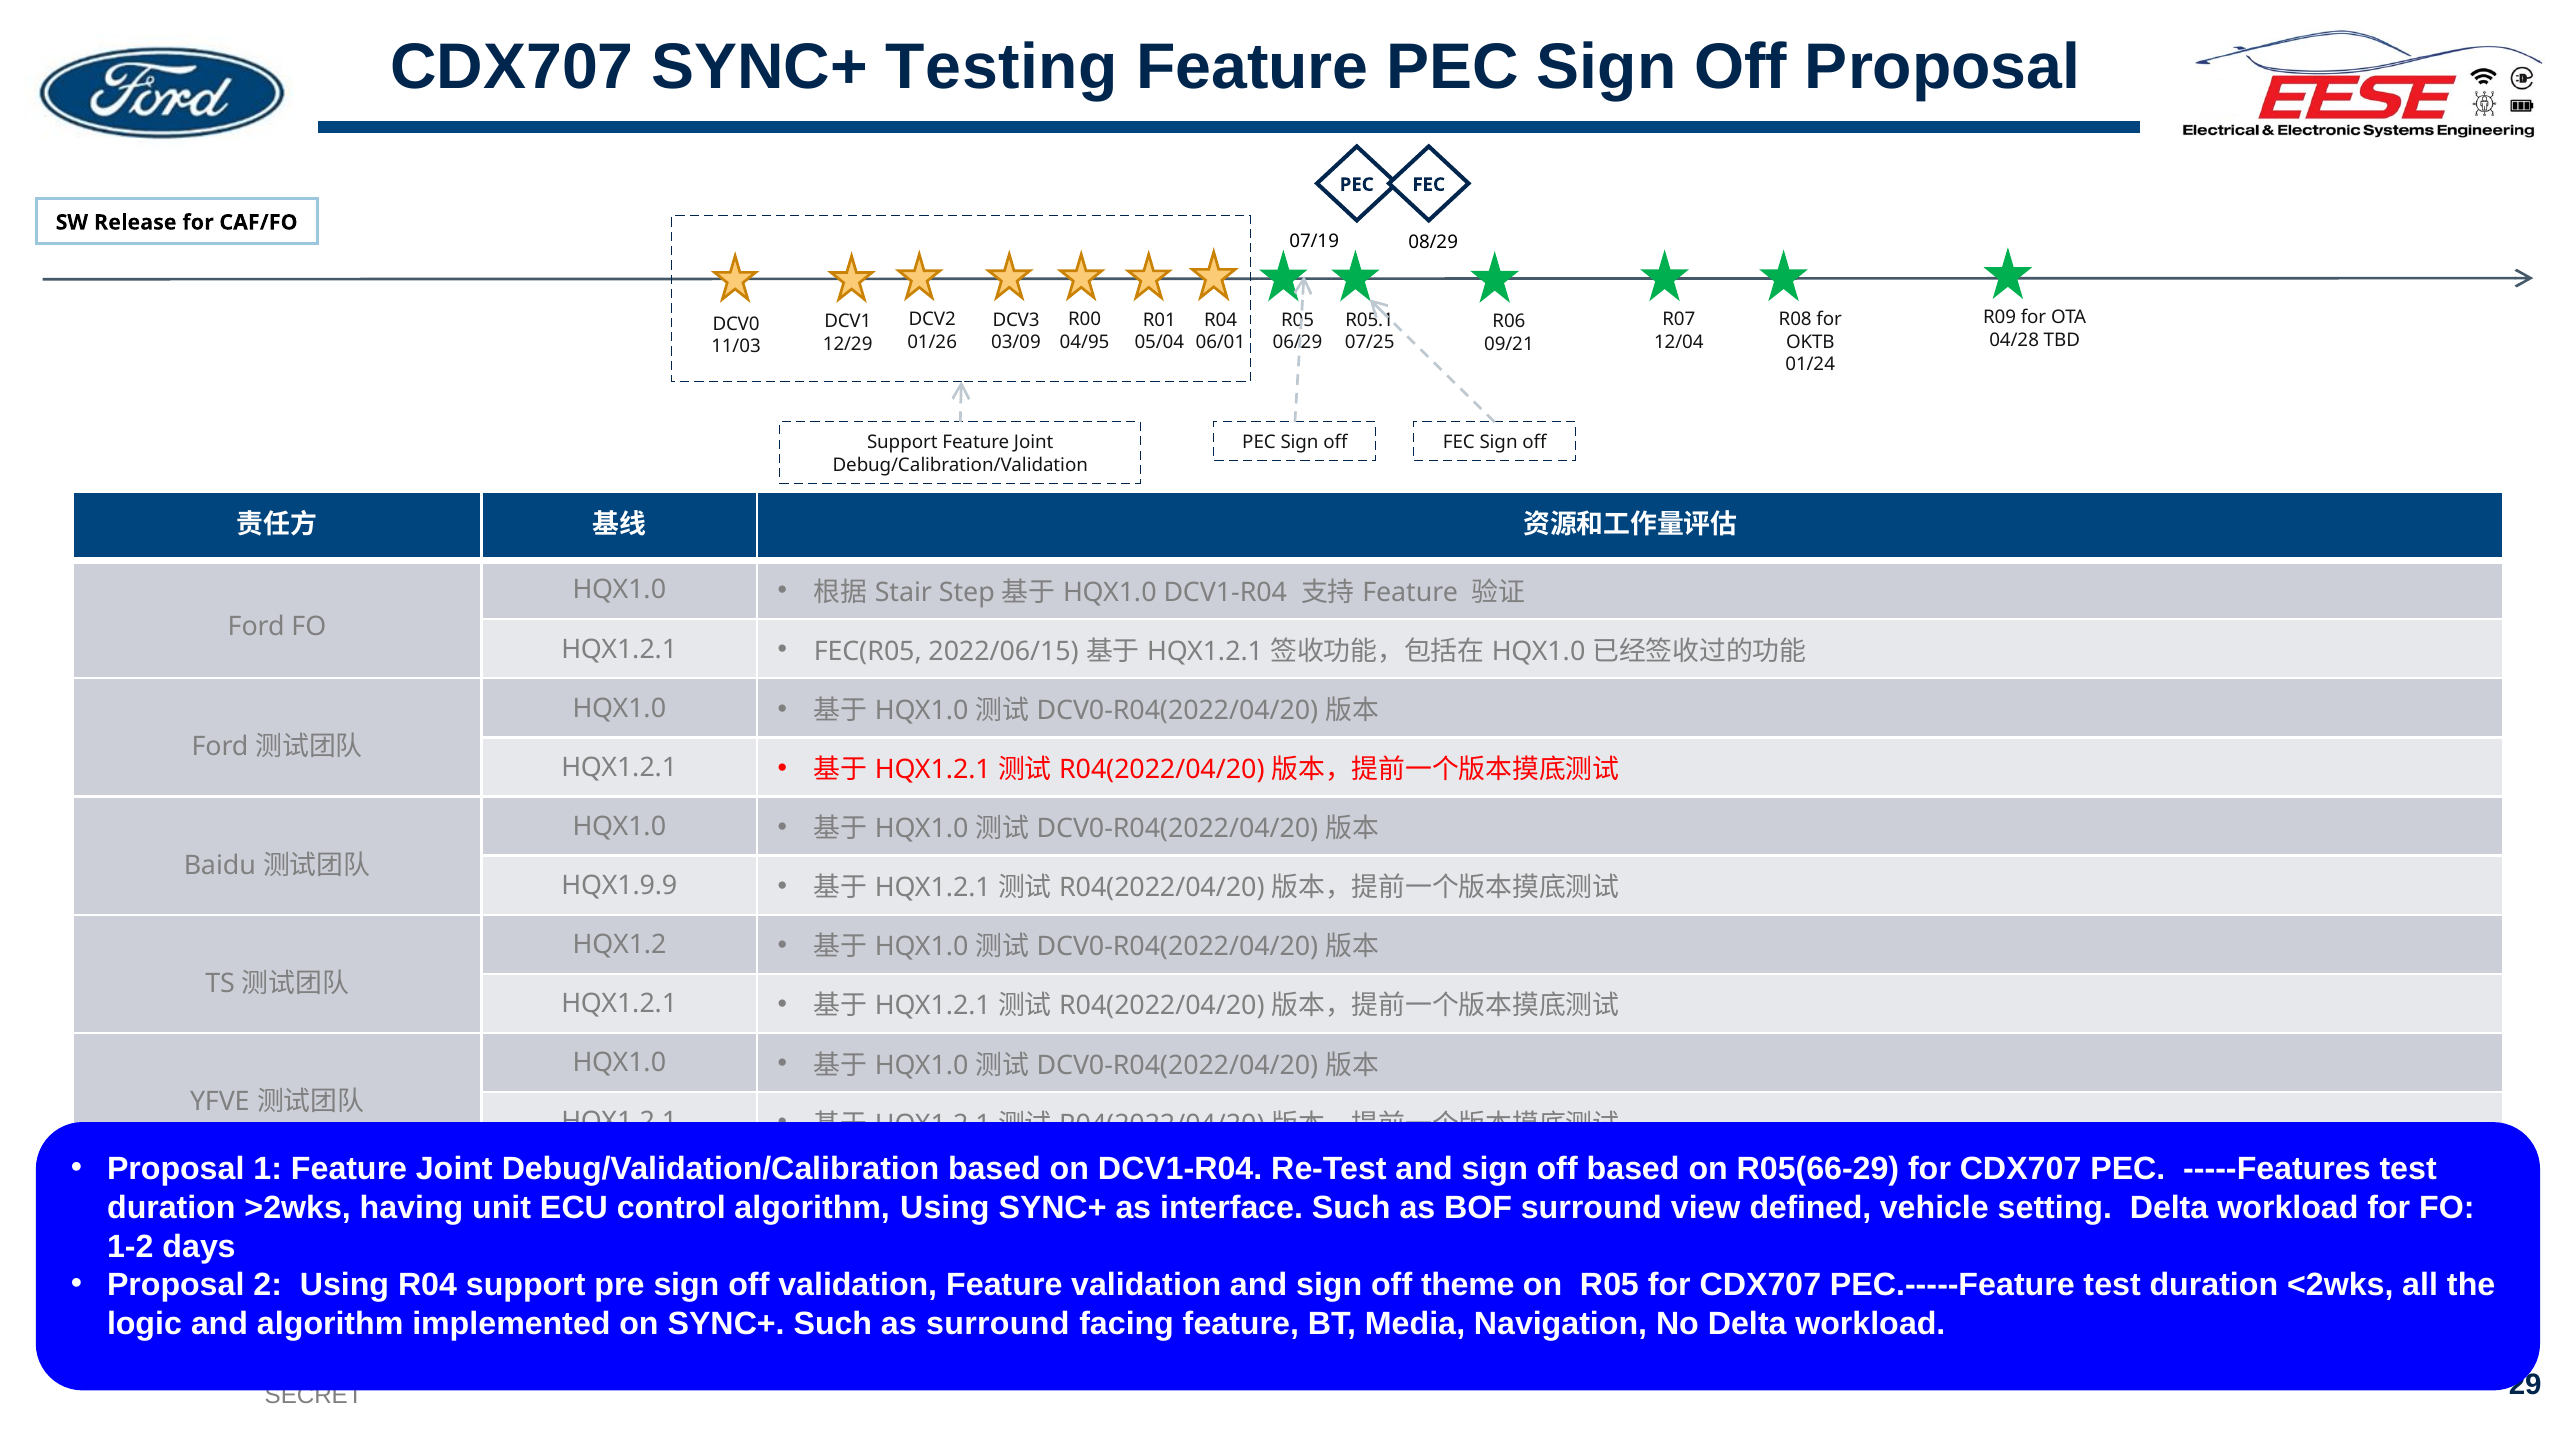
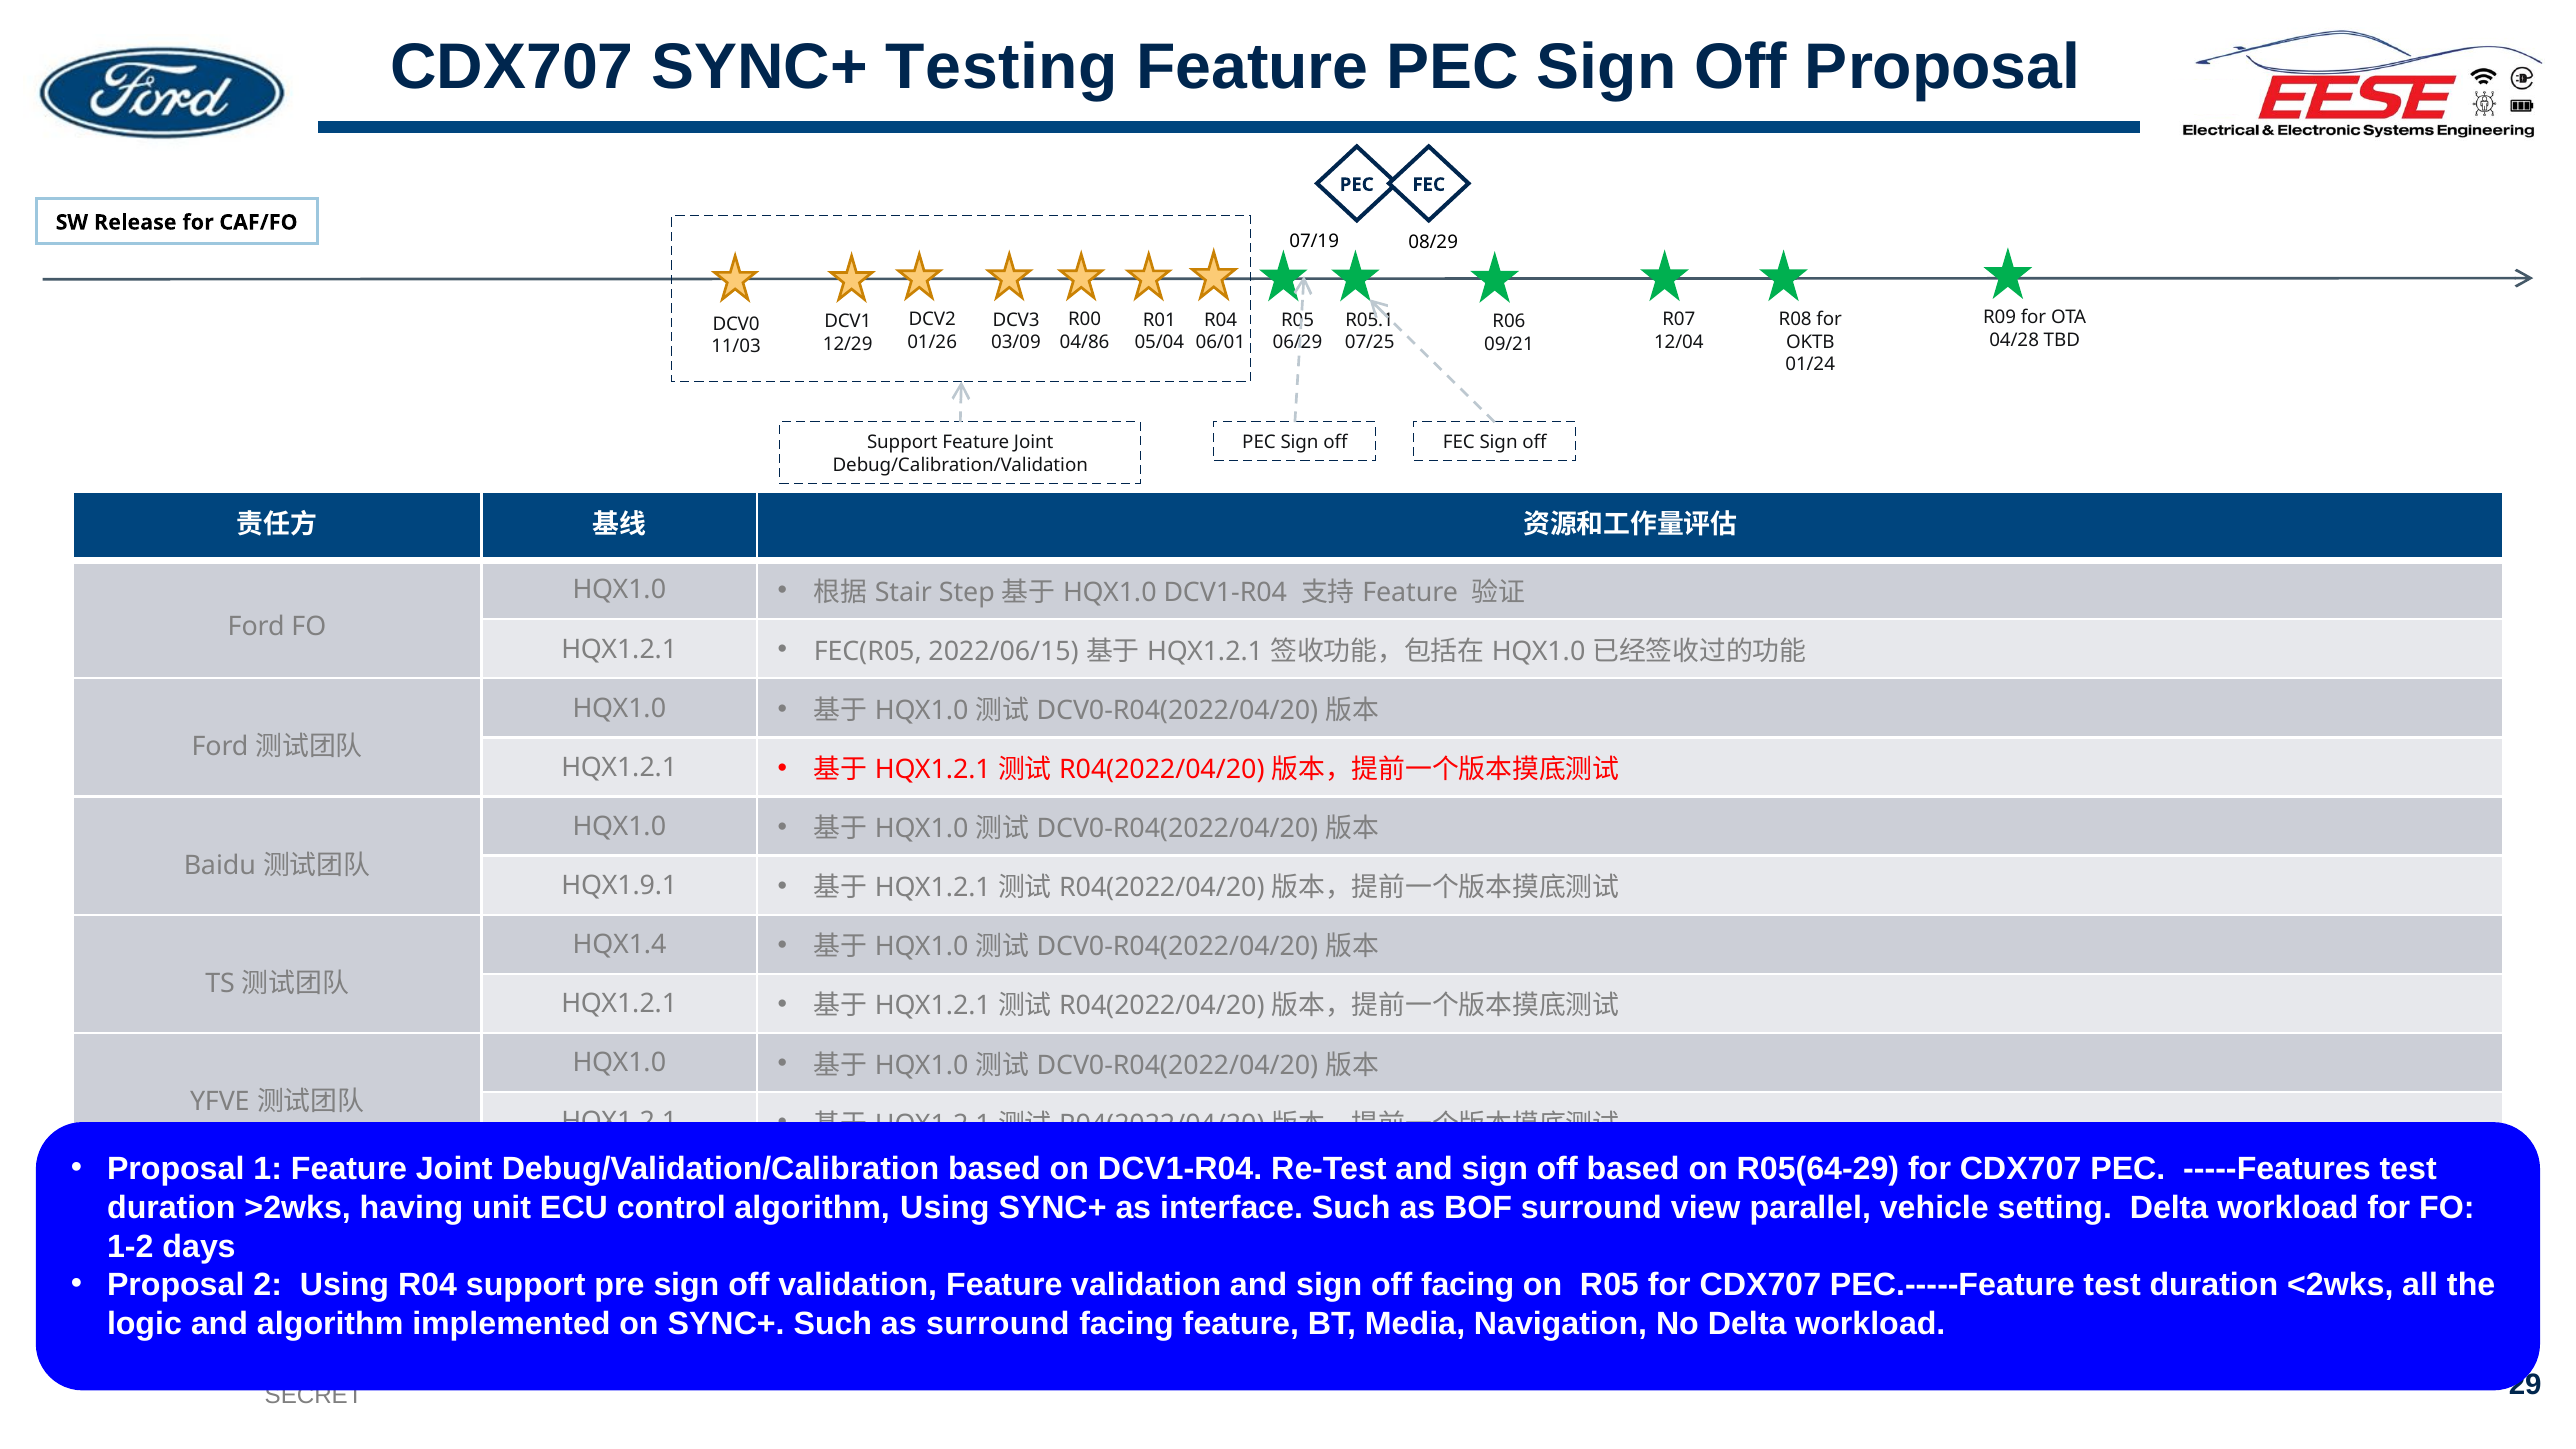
04/95: 04/95 -> 04/86
HQX1.9.9: HQX1.9.9 -> HQX1.9.1
HQX1.2: HQX1.2 -> HQX1.4
R05(66-29: R05(66-29 -> R05(64-29
defined: defined -> parallel
off theme: theme -> facing
